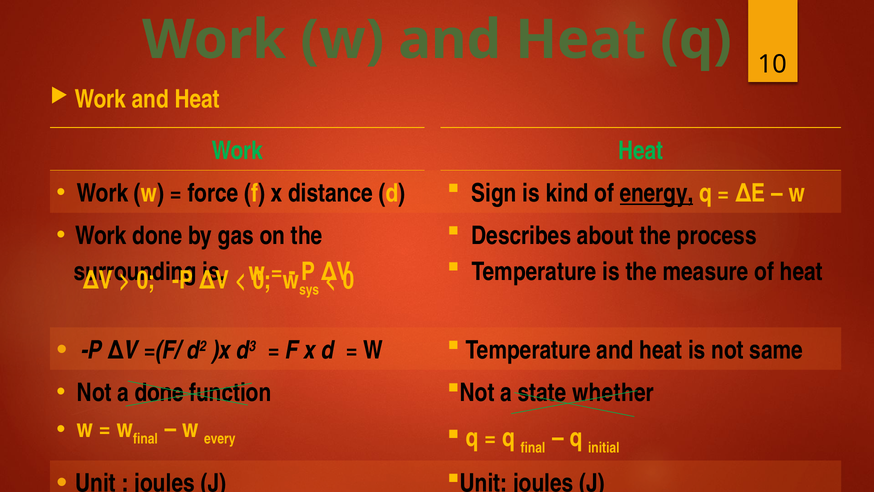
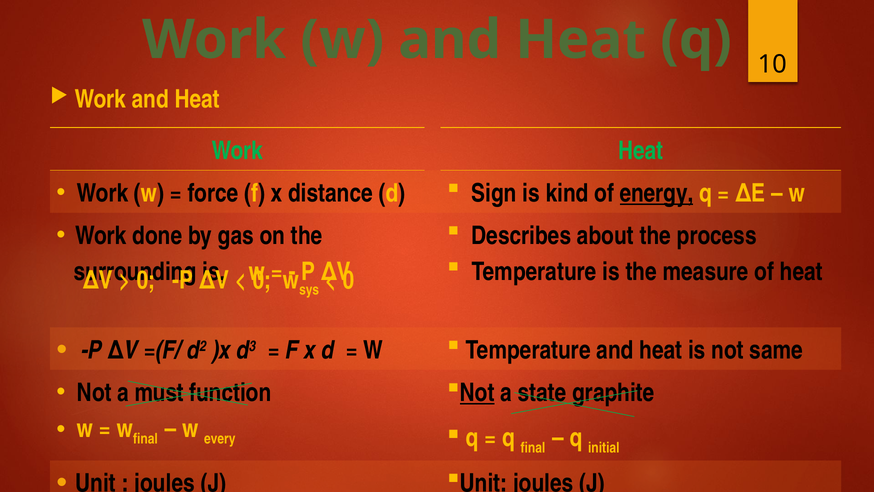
Not at (477, 392) underline: none -> present
whether: whether -> graphite
a done: done -> must
